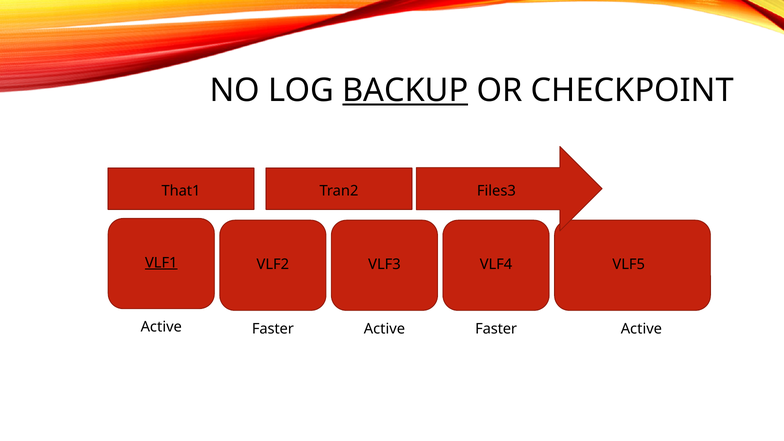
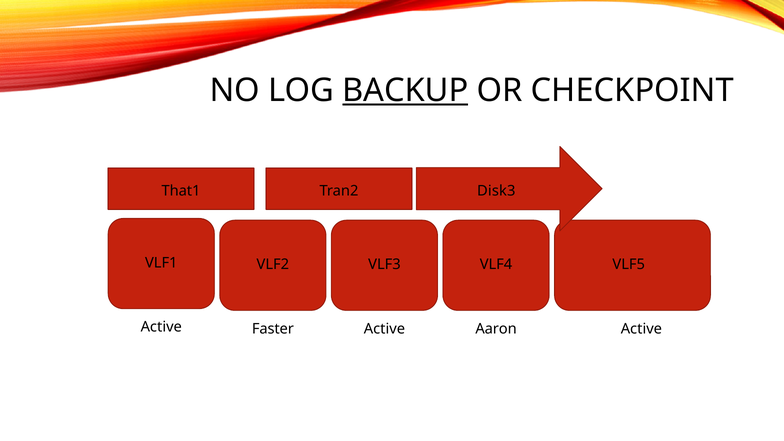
Files3: Files3 -> Disk3
VLF1 underline: present -> none
Faster at (496, 329): Faster -> Aaron
